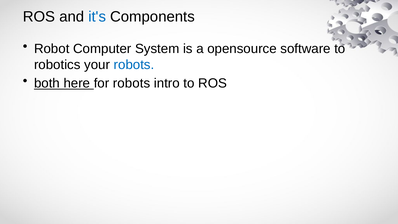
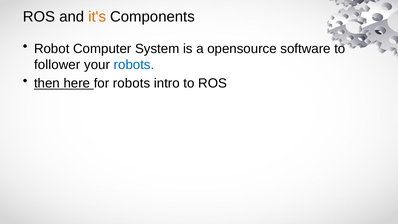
it's colour: blue -> orange
robotics: robotics -> follower
both: both -> then
